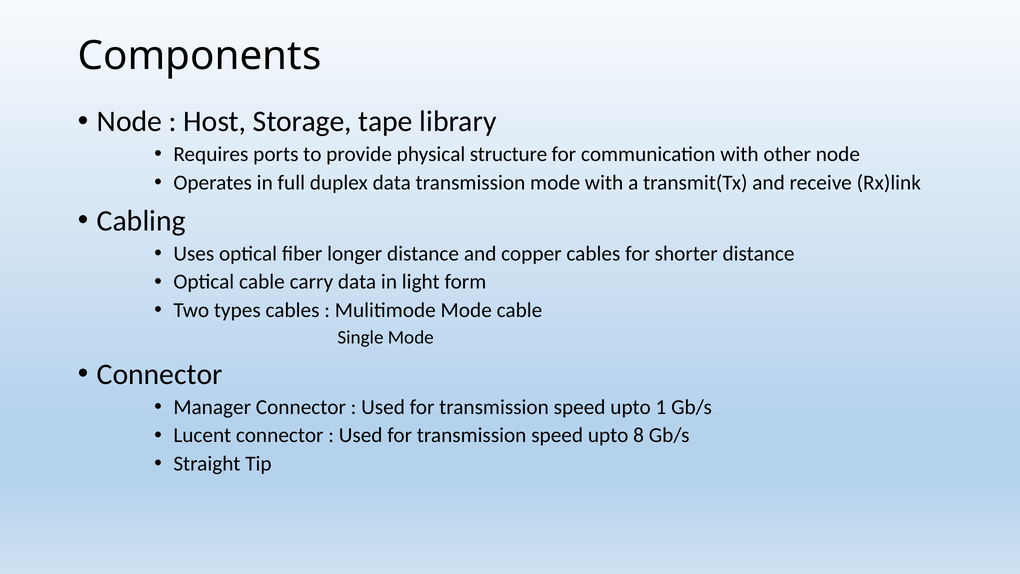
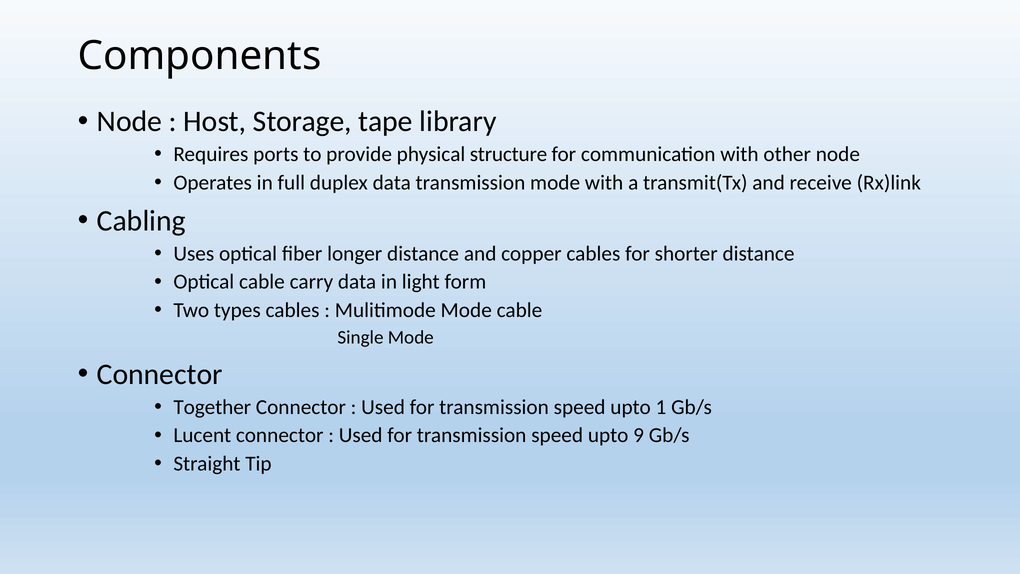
Manager: Manager -> Together
8: 8 -> 9
